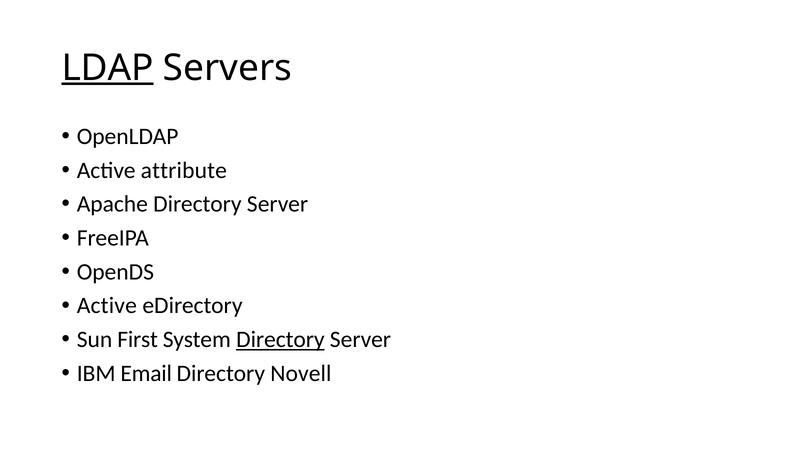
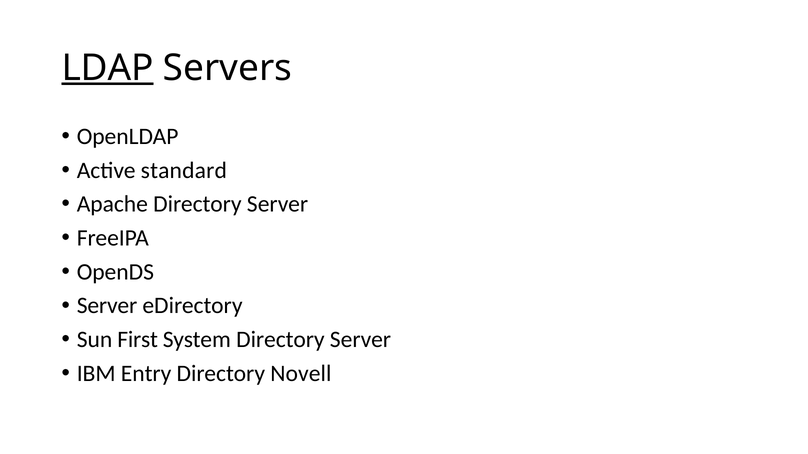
attribute: attribute -> standard
Active at (107, 306): Active -> Server
Directory at (280, 340) underline: present -> none
Email: Email -> Entry
